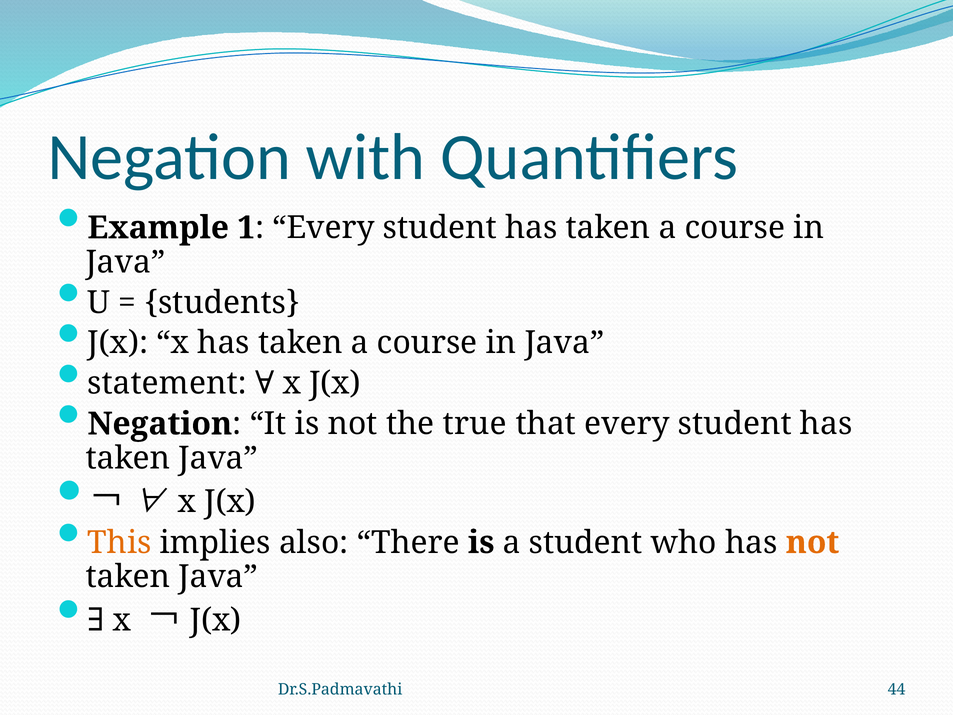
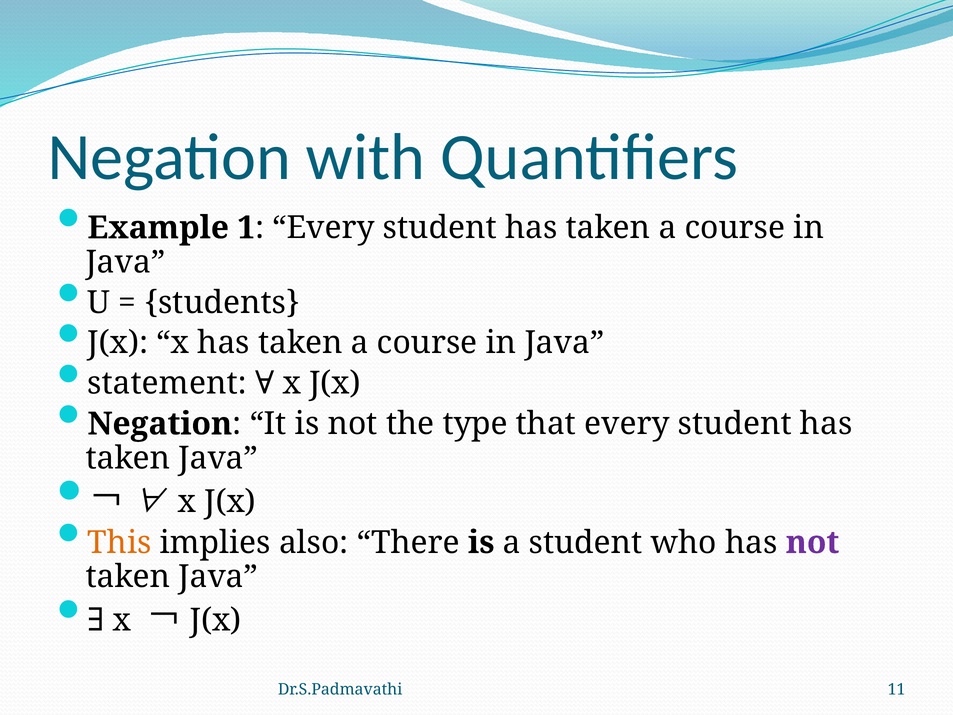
true: true -> type
not at (813, 542) colour: orange -> purple
44: 44 -> 11
